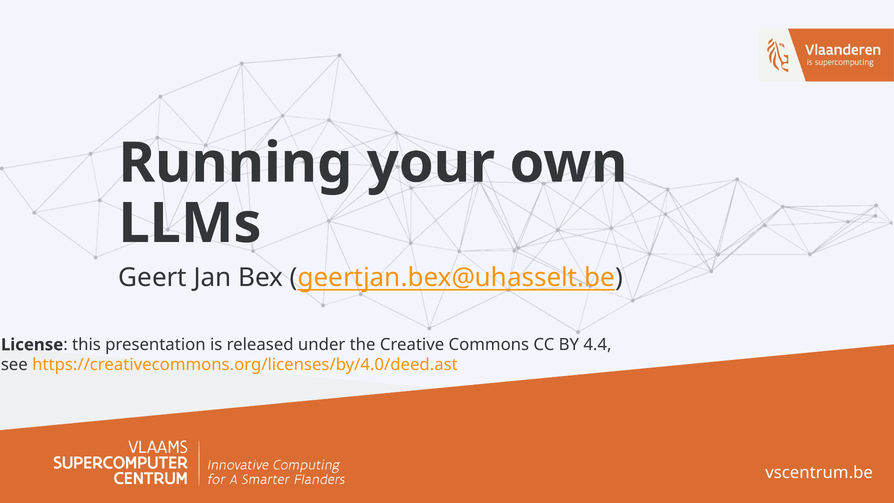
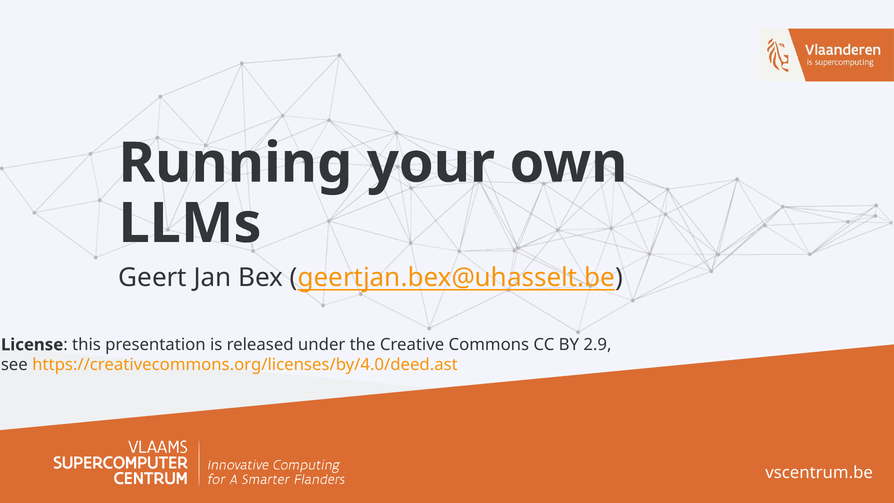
4.4: 4.4 -> 2.9
